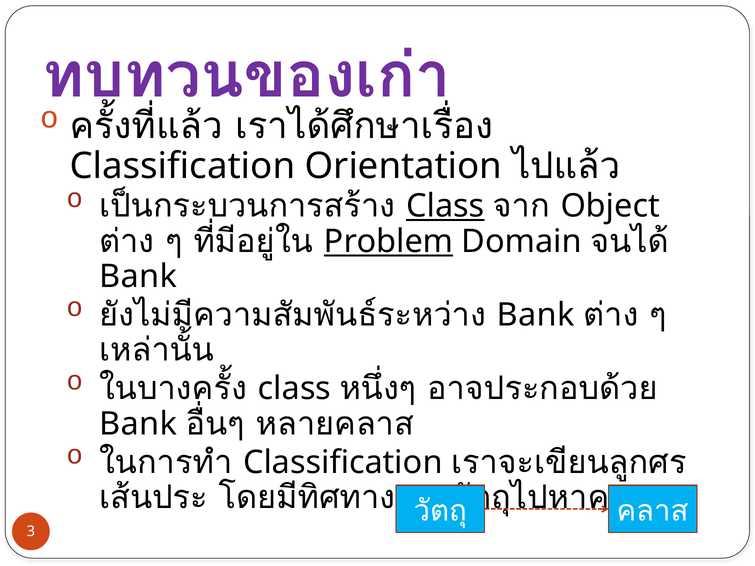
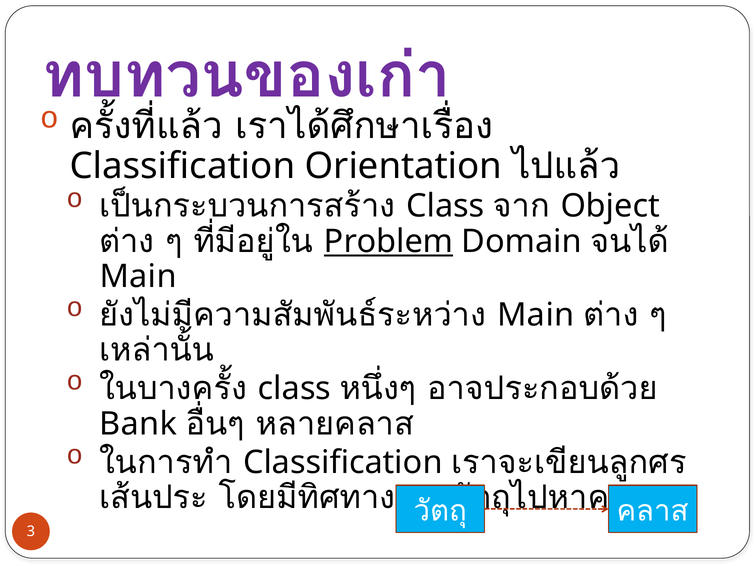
Class at (445, 206) underline: present -> none
Bank at (138, 277): Bank -> Main
Bank at (536, 315): Bank -> Main
